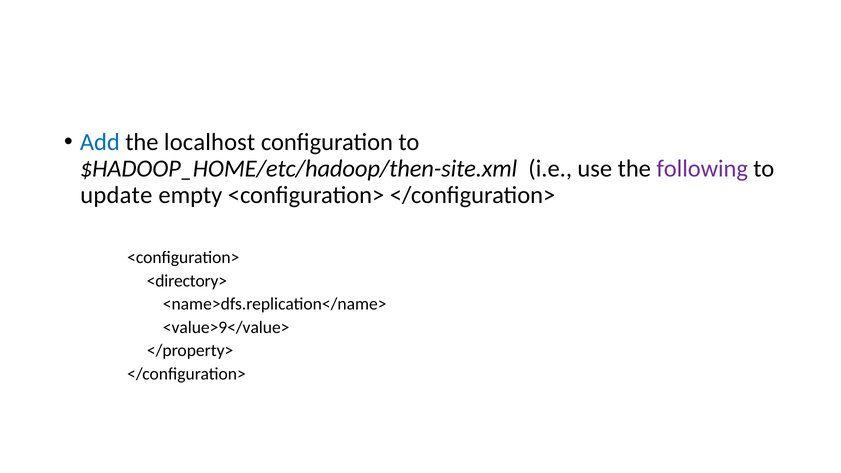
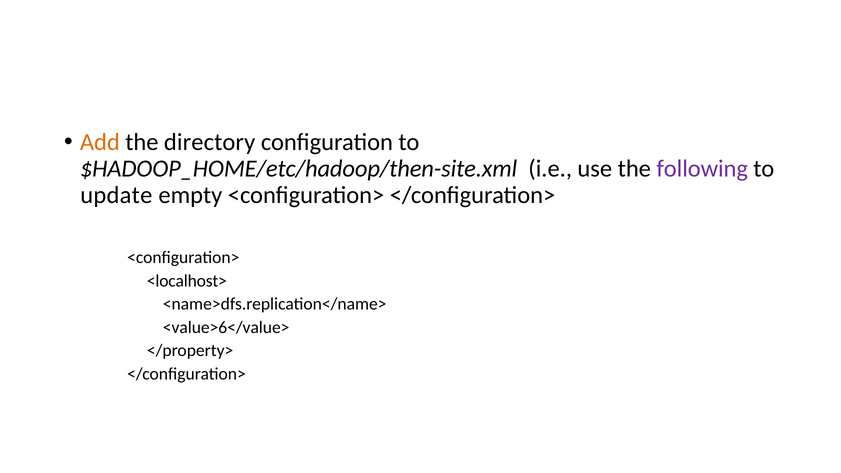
Add colour: blue -> orange
localhost: localhost -> directory
<directory>: <directory> -> <localhost>
<value>9</value>: <value>9</value> -> <value>6</value>
